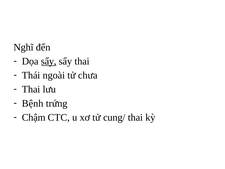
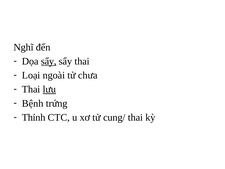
Thái: Thái -> Loại
lưu underline: none -> present
Chậm: Chậm -> Thỉnh
